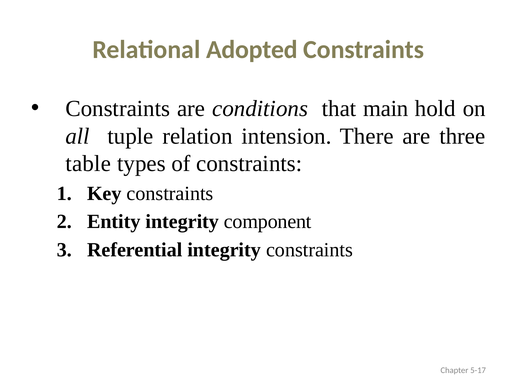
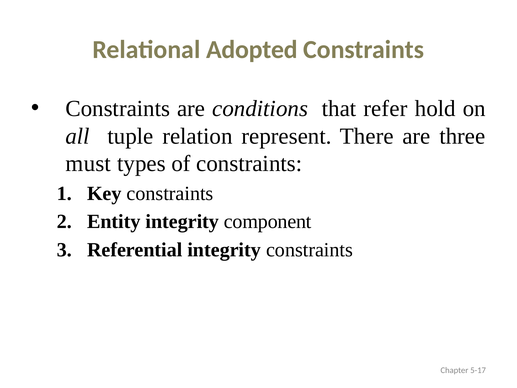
main: main -> refer
intension: intension -> represent
table: table -> must
